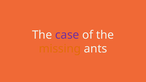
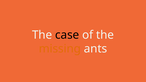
case colour: purple -> black
